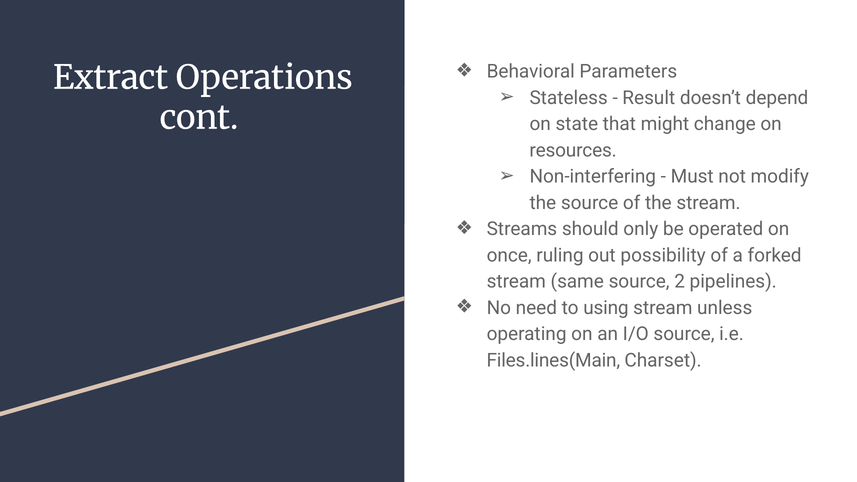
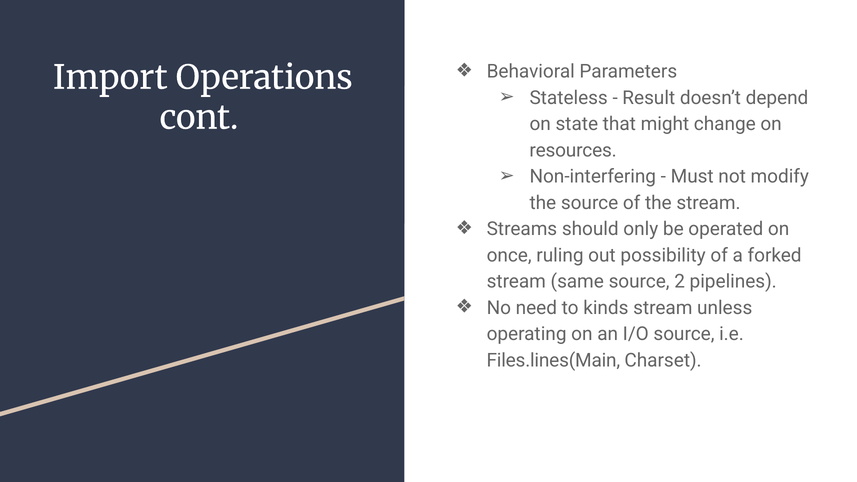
Extract: Extract -> Import
using: using -> kinds
